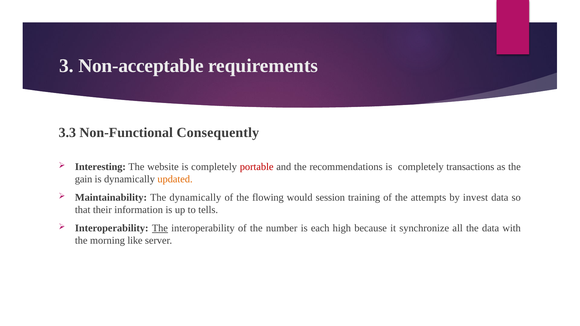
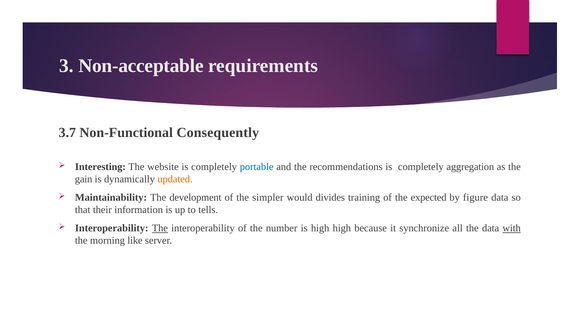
3.3: 3.3 -> 3.7
portable colour: red -> blue
transactions: transactions -> aggregation
The dynamically: dynamically -> development
flowing: flowing -> simpler
session: session -> divides
attempts: attempts -> expected
invest: invest -> figure
is each: each -> high
with underline: none -> present
